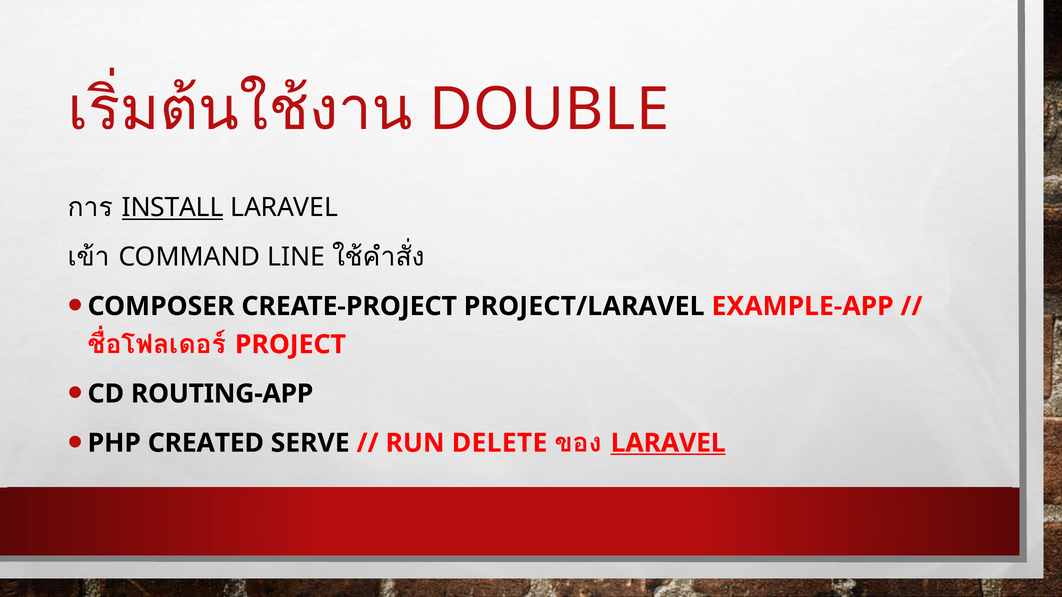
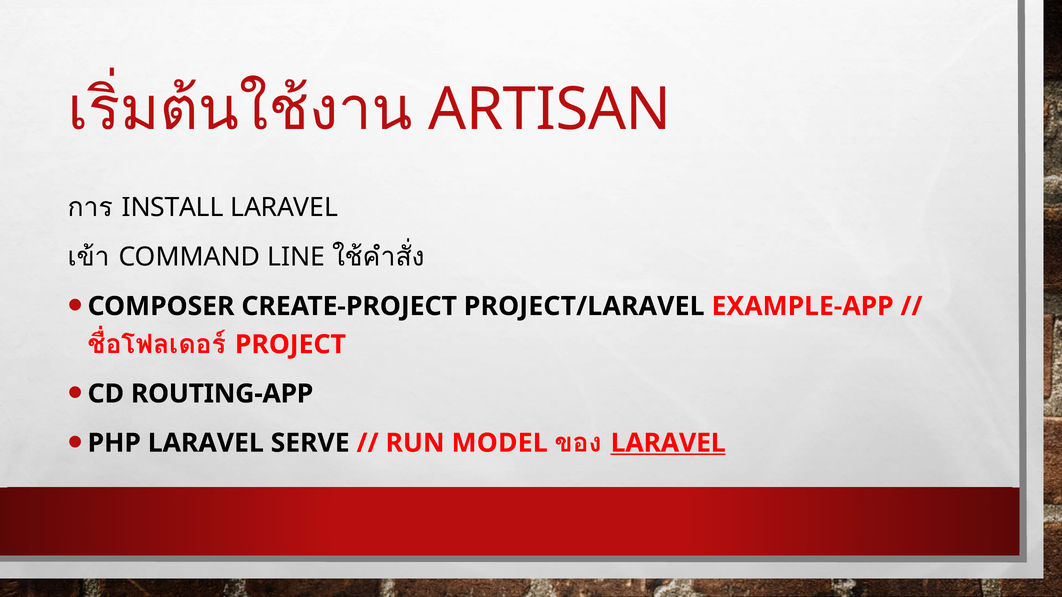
DOUBLE: DOUBLE -> ARTISAN
INSTALL underline: present -> none
PHP CREATED: CREATED -> LARAVEL
DELETE: DELETE -> MODEL
